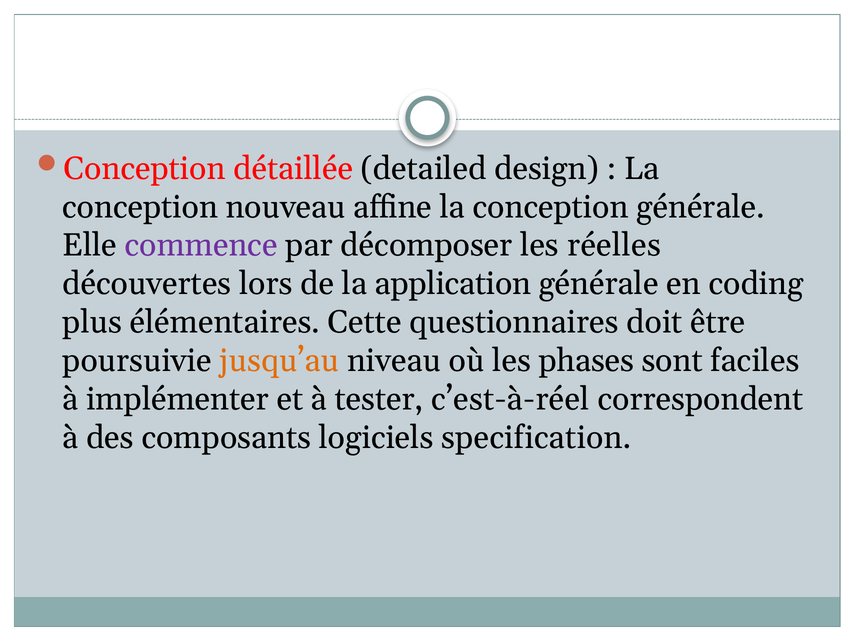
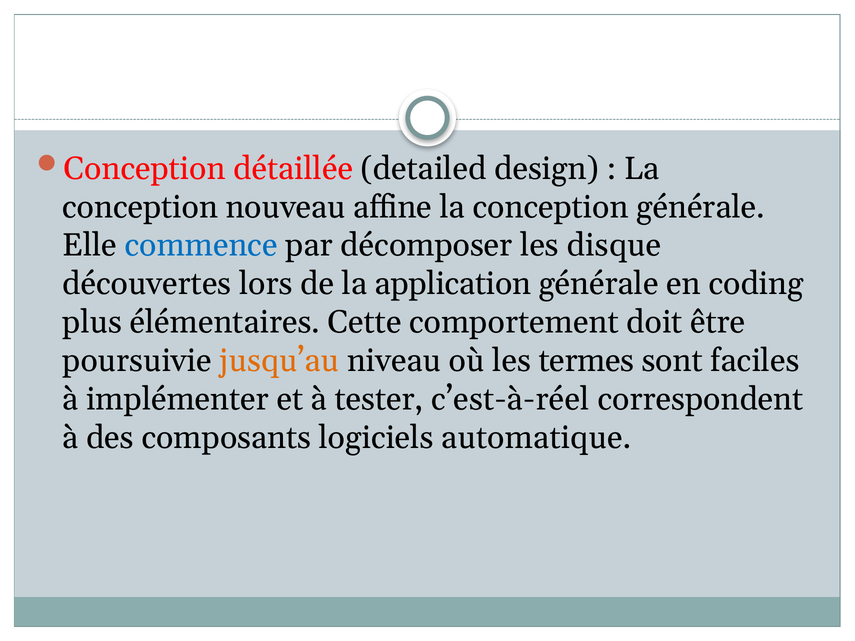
commence colour: purple -> blue
réelles: réelles -> disque
questionnaires: questionnaires -> comportement
phases: phases -> termes
specification: specification -> automatique
